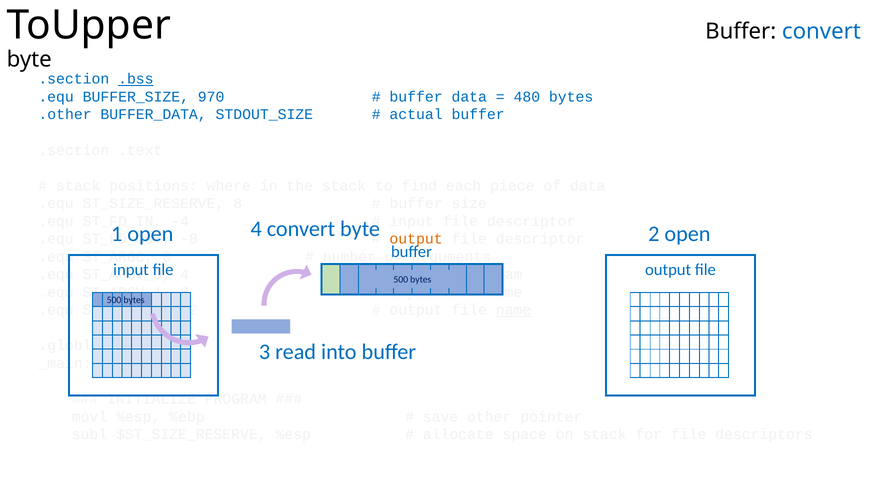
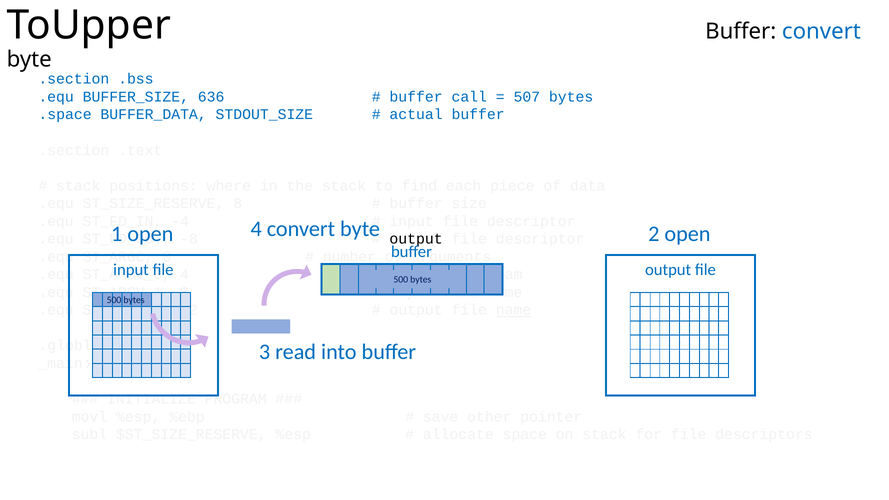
.bss underline: present -> none
970: 970 -> 636
buffer data: data -> call
480: 480 -> 507
.other: .other -> .space
output at (416, 239) colour: orange -> black
